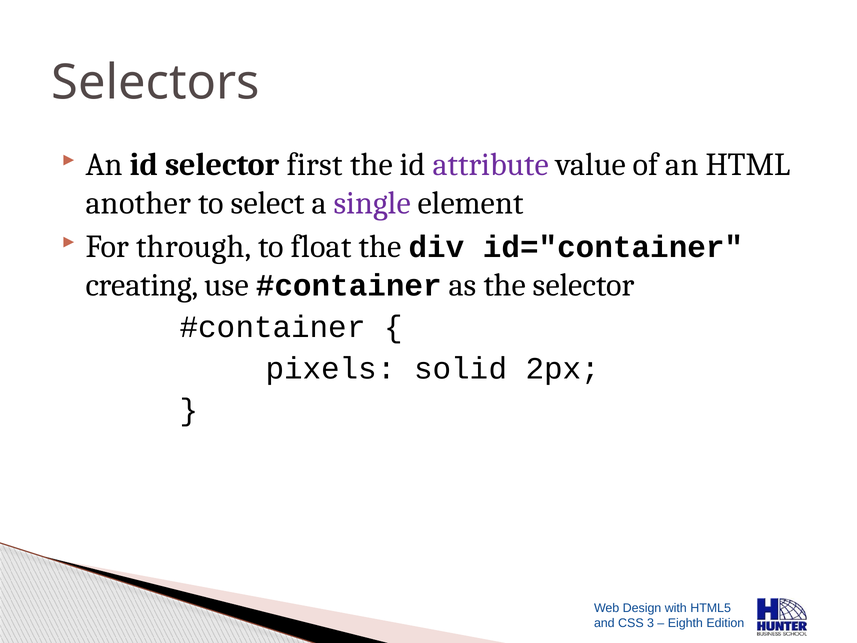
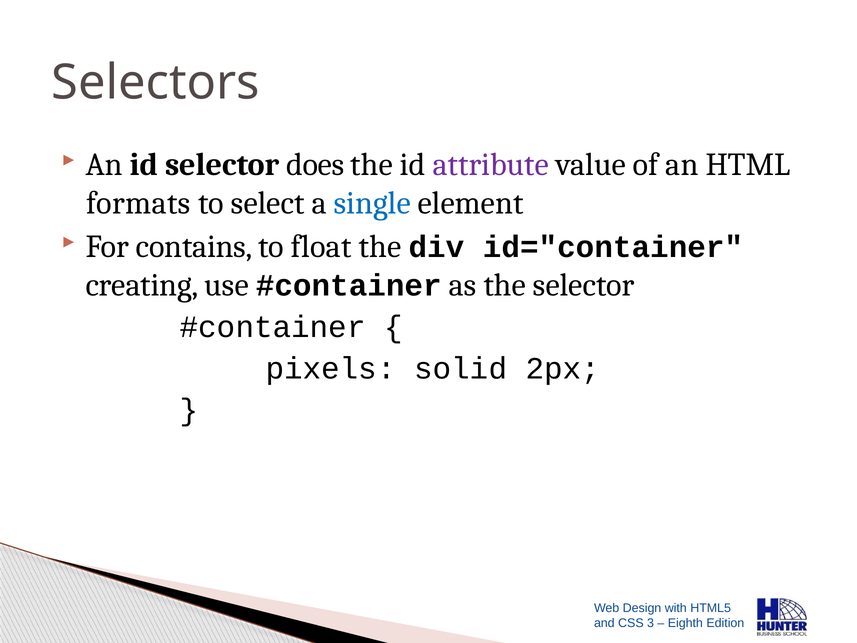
first: first -> does
another: another -> formats
single colour: purple -> blue
through: through -> contains
